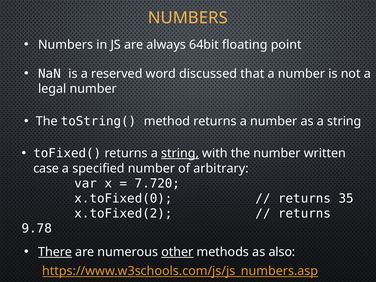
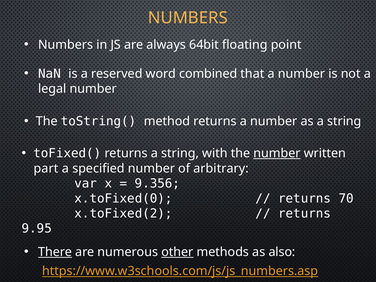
discussed: discussed -> combined
string at (180, 153) underline: present -> none
number at (277, 153) underline: none -> present
case: case -> part
7.720: 7.720 -> 9.356
35: 35 -> 70
9.78: 9.78 -> 9.95
